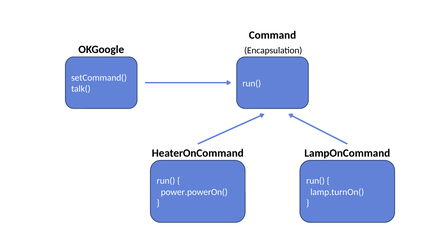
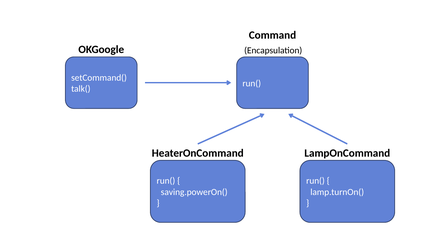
power.powerOn(: power.powerOn( -> saving.powerOn(
